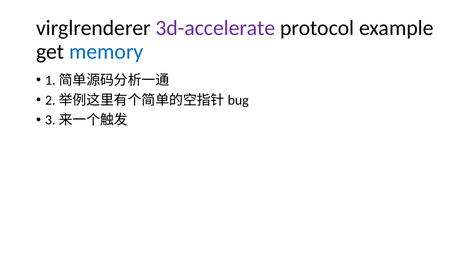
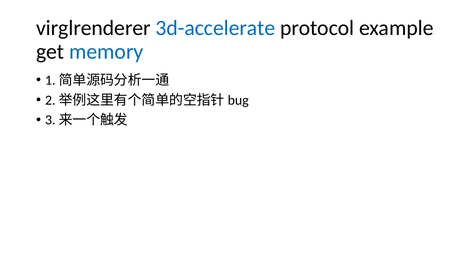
3d-accelerate colour: purple -> blue
